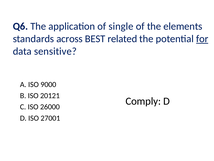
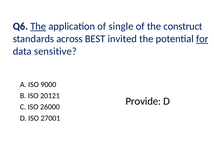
The at (38, 26) underline: none -> present
elements: elements -> construct
related: related -> invited
Comply: Comply -> Provide
